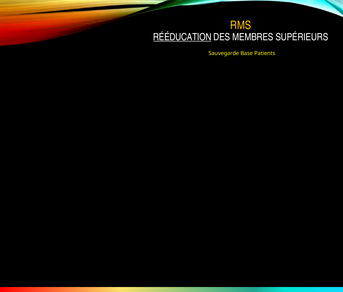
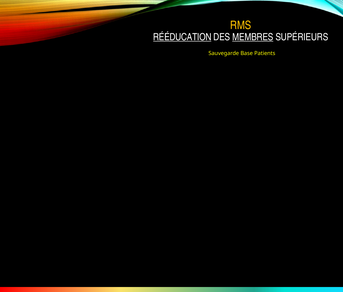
MEMBRES underline: none -> present
